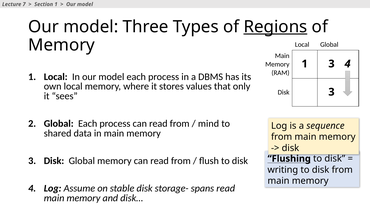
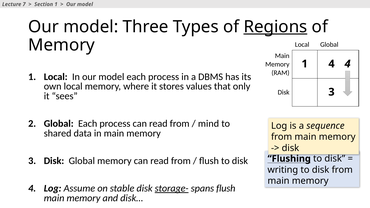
1 3: 3 -> 4
storage- underline: none -> present
spans read: read -> flush
